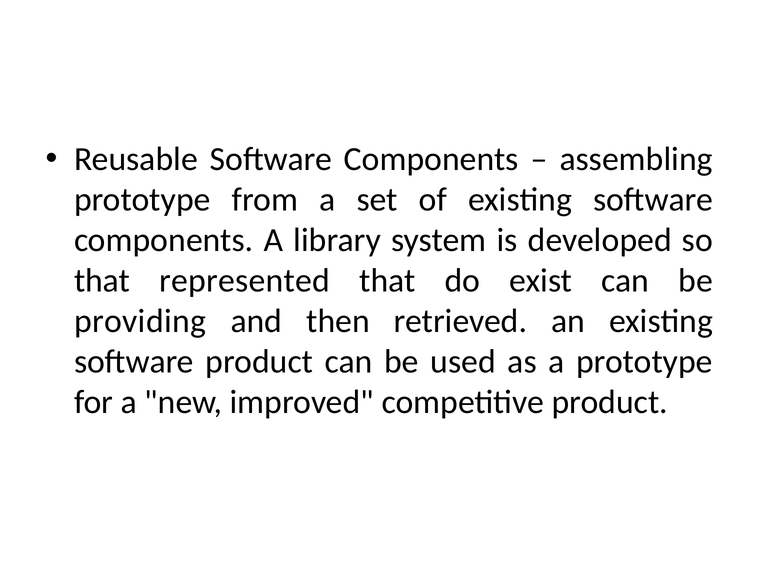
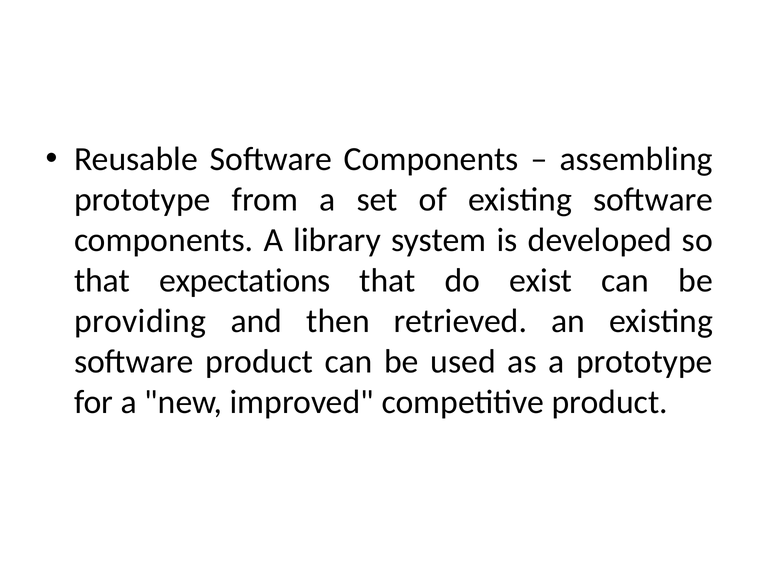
represented: represented -> expectations
